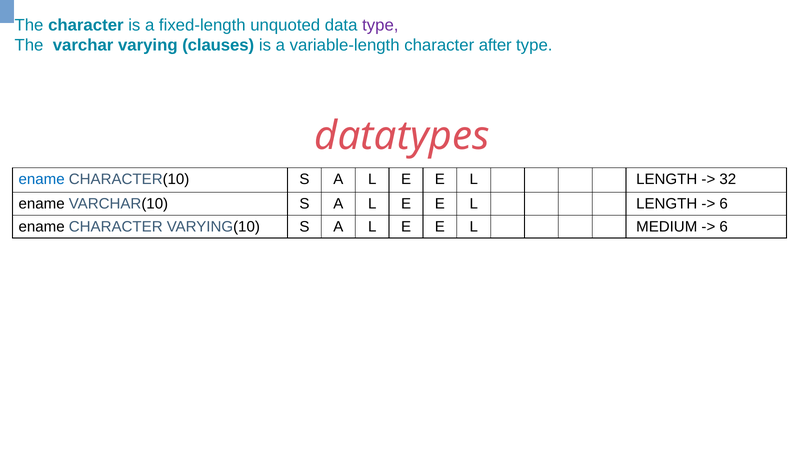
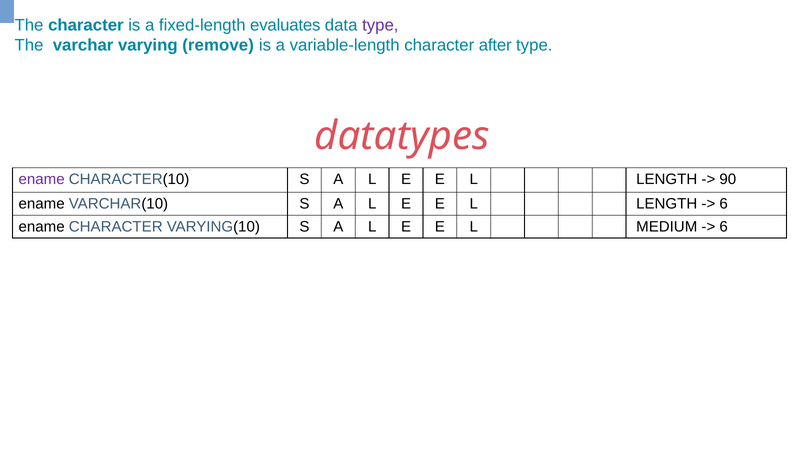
unquoted: unquoted -> evaluates
clauses: clauses -> remove
ename at (42, 180) colour: blue -> purple
32: 32 -> 90
